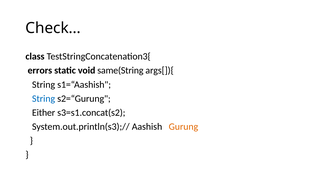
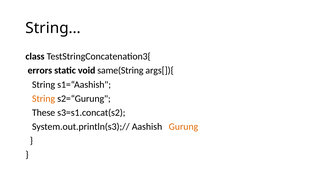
Check…: Check… -> String…
String at (44, 98) colour: blue -> orange
Either: Either -> These
